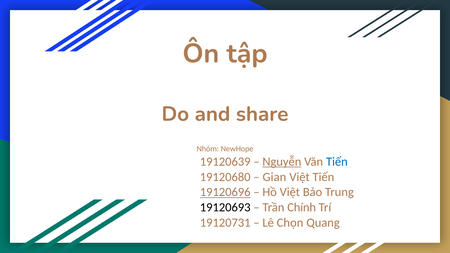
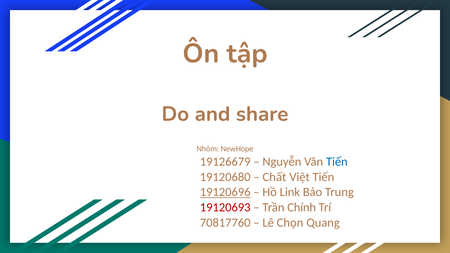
19120639: 19120639 -> 19126679
Nguyễn underline: present -> none
Gian: Gian -> Chất
Hồ Việt: Việt -> Link
19120693 colour: black -> red
19120731: 19120731 -> 70817760
